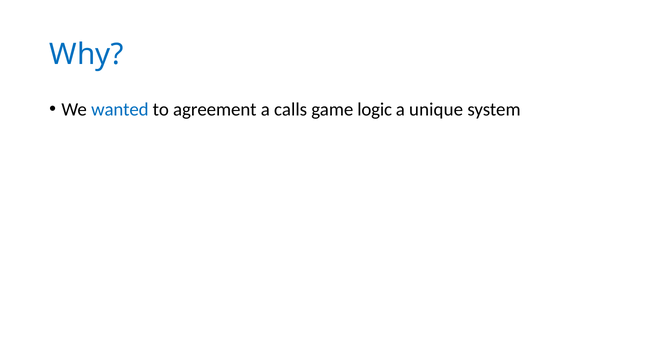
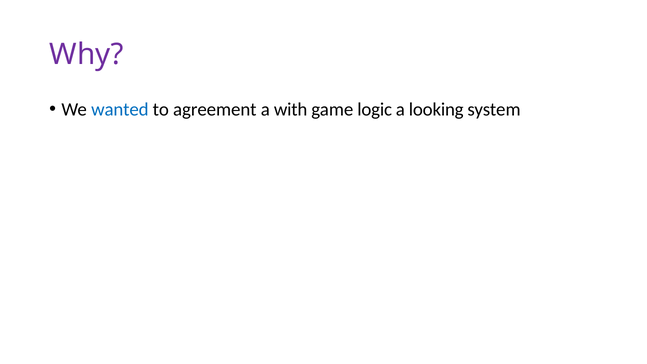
Why colour: blue -> purple
calls: calls -> with
unique: unique -> looking
